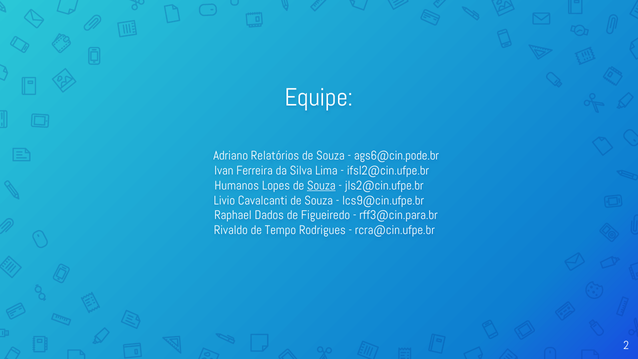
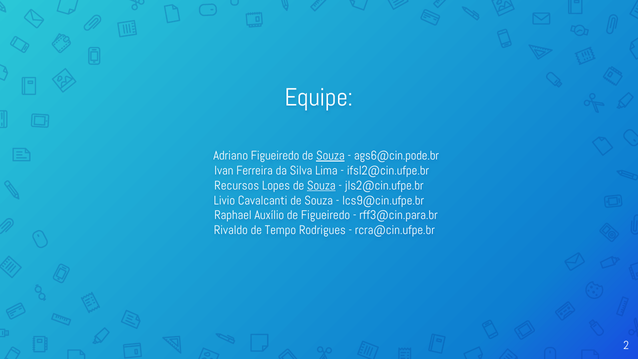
Adriano Relatórios: Relatórios -> Figueiredo
Souza at (330, 156) underline: none -> present
Humanos: Humanos -> Recursos
Dados: Dados -> Auxílio
